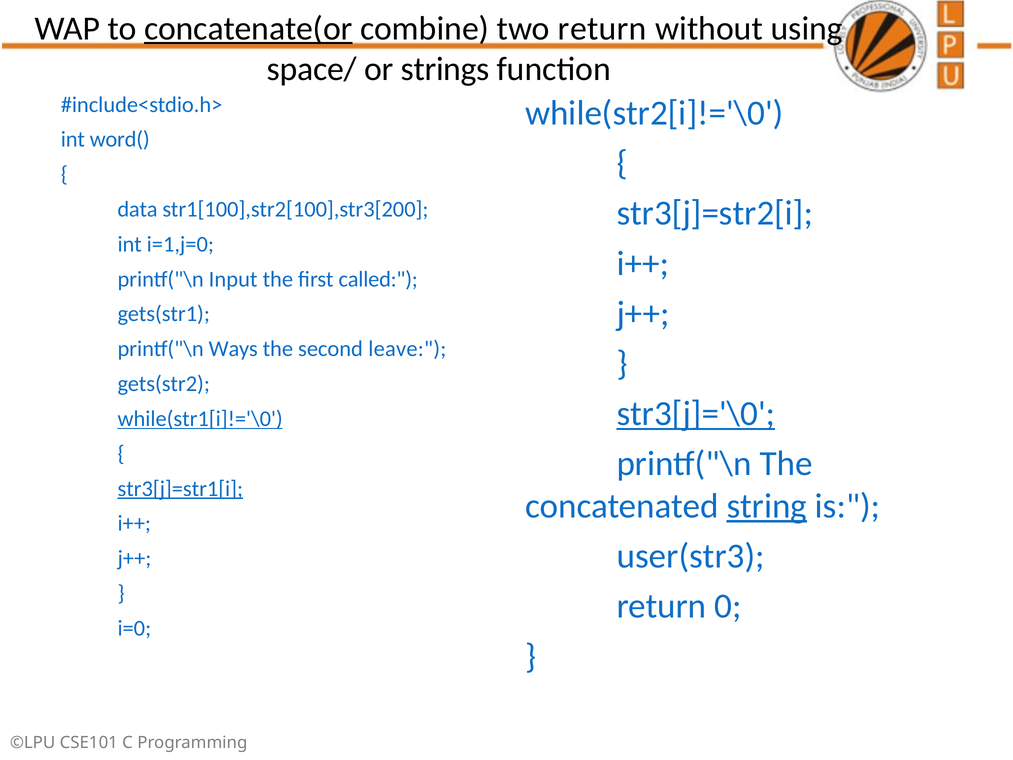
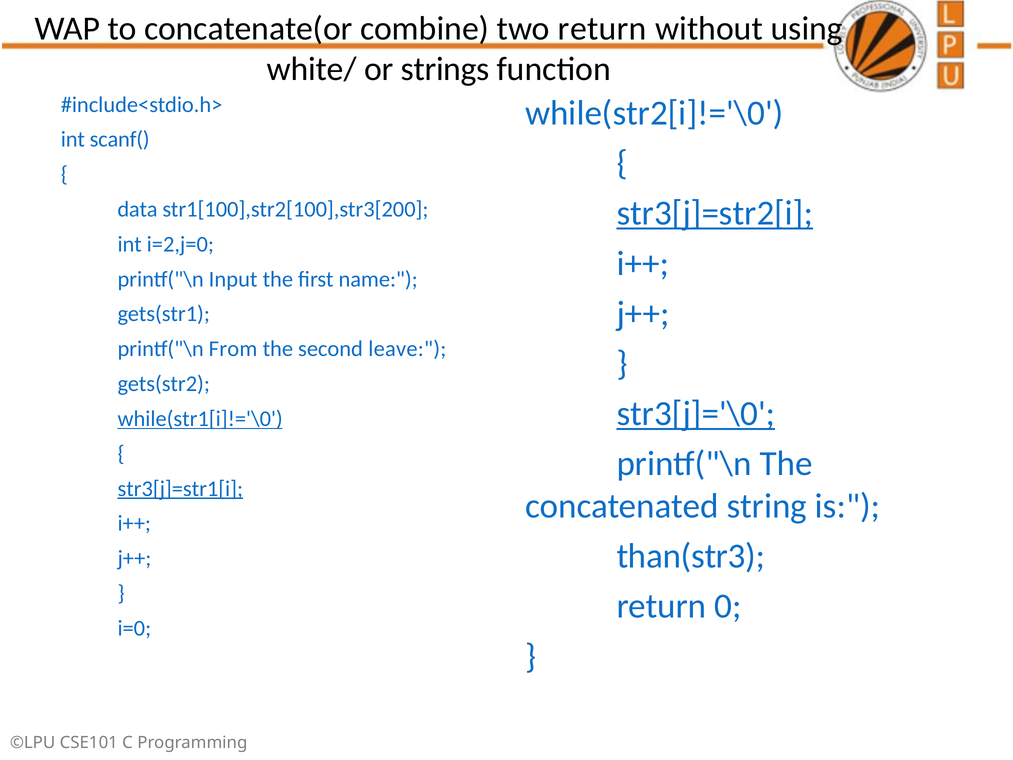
concatenate(or underline: present -> none
space/: space/ -> white/
word(: word( -> scanf(
str3[j]=str2[i underline: none -> present
i=1,j=0: i=1,j=0 -> i=2,j=0
called: called -> name
Ways: Ways -> From
string underline: present -> none
user(str3: user(str3 -> than(str3
